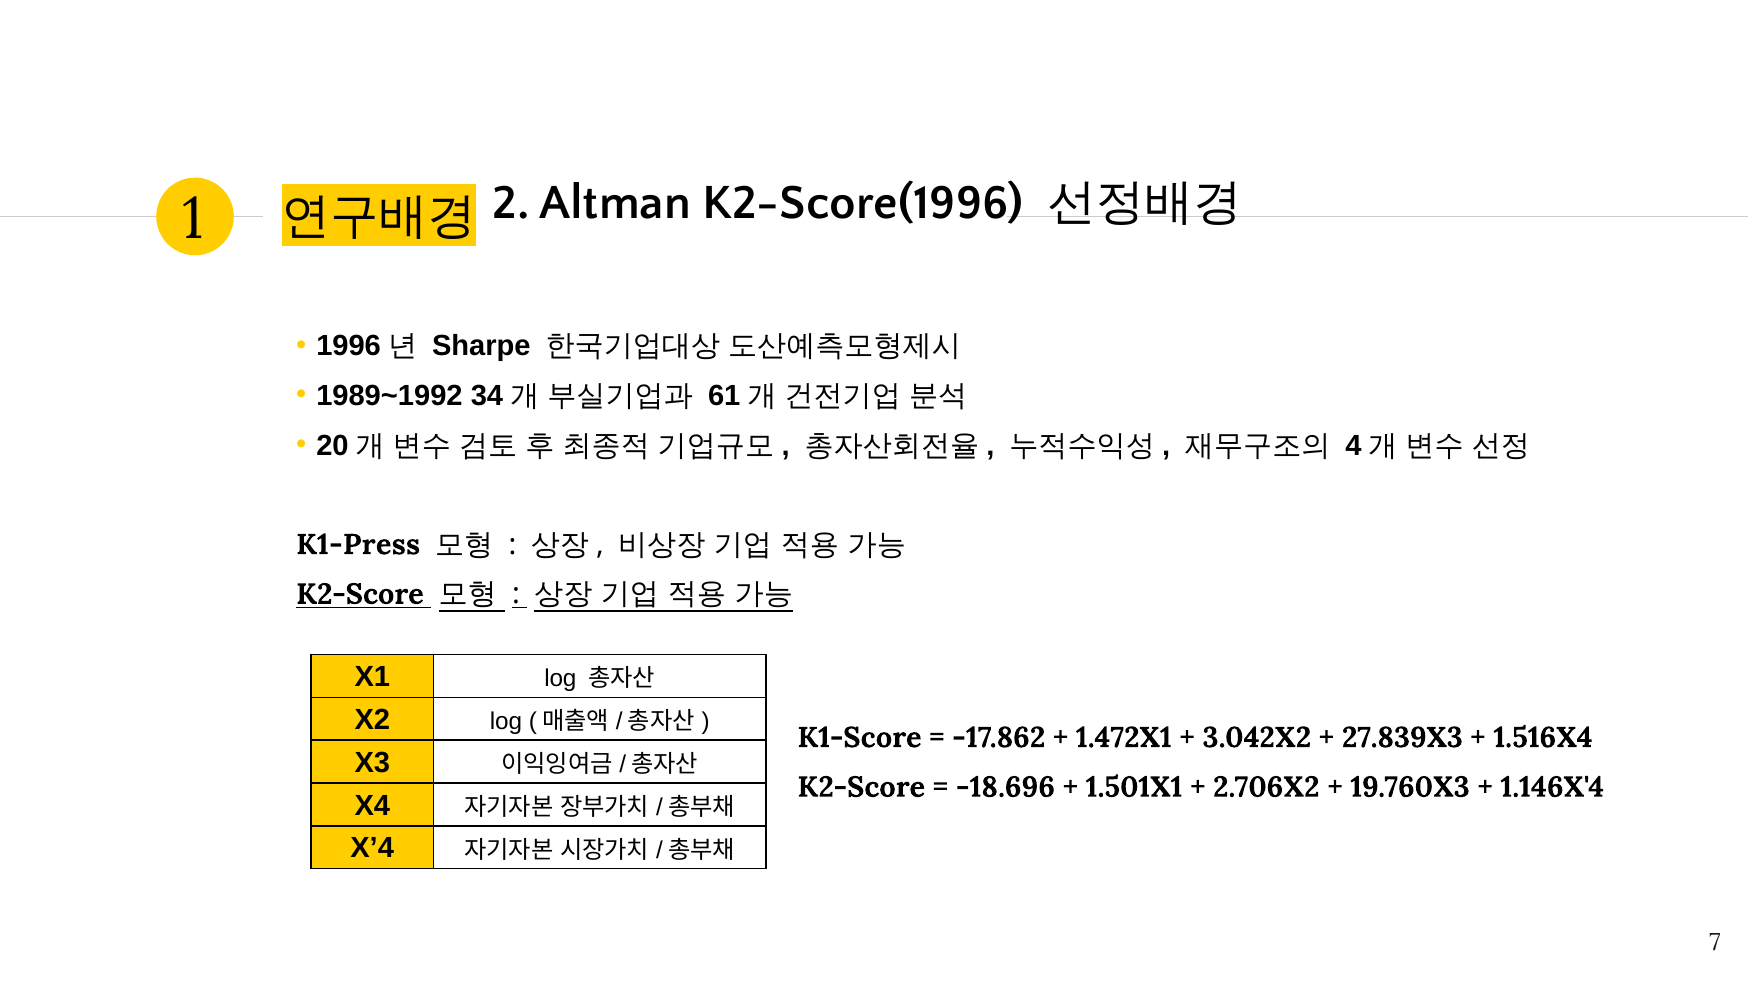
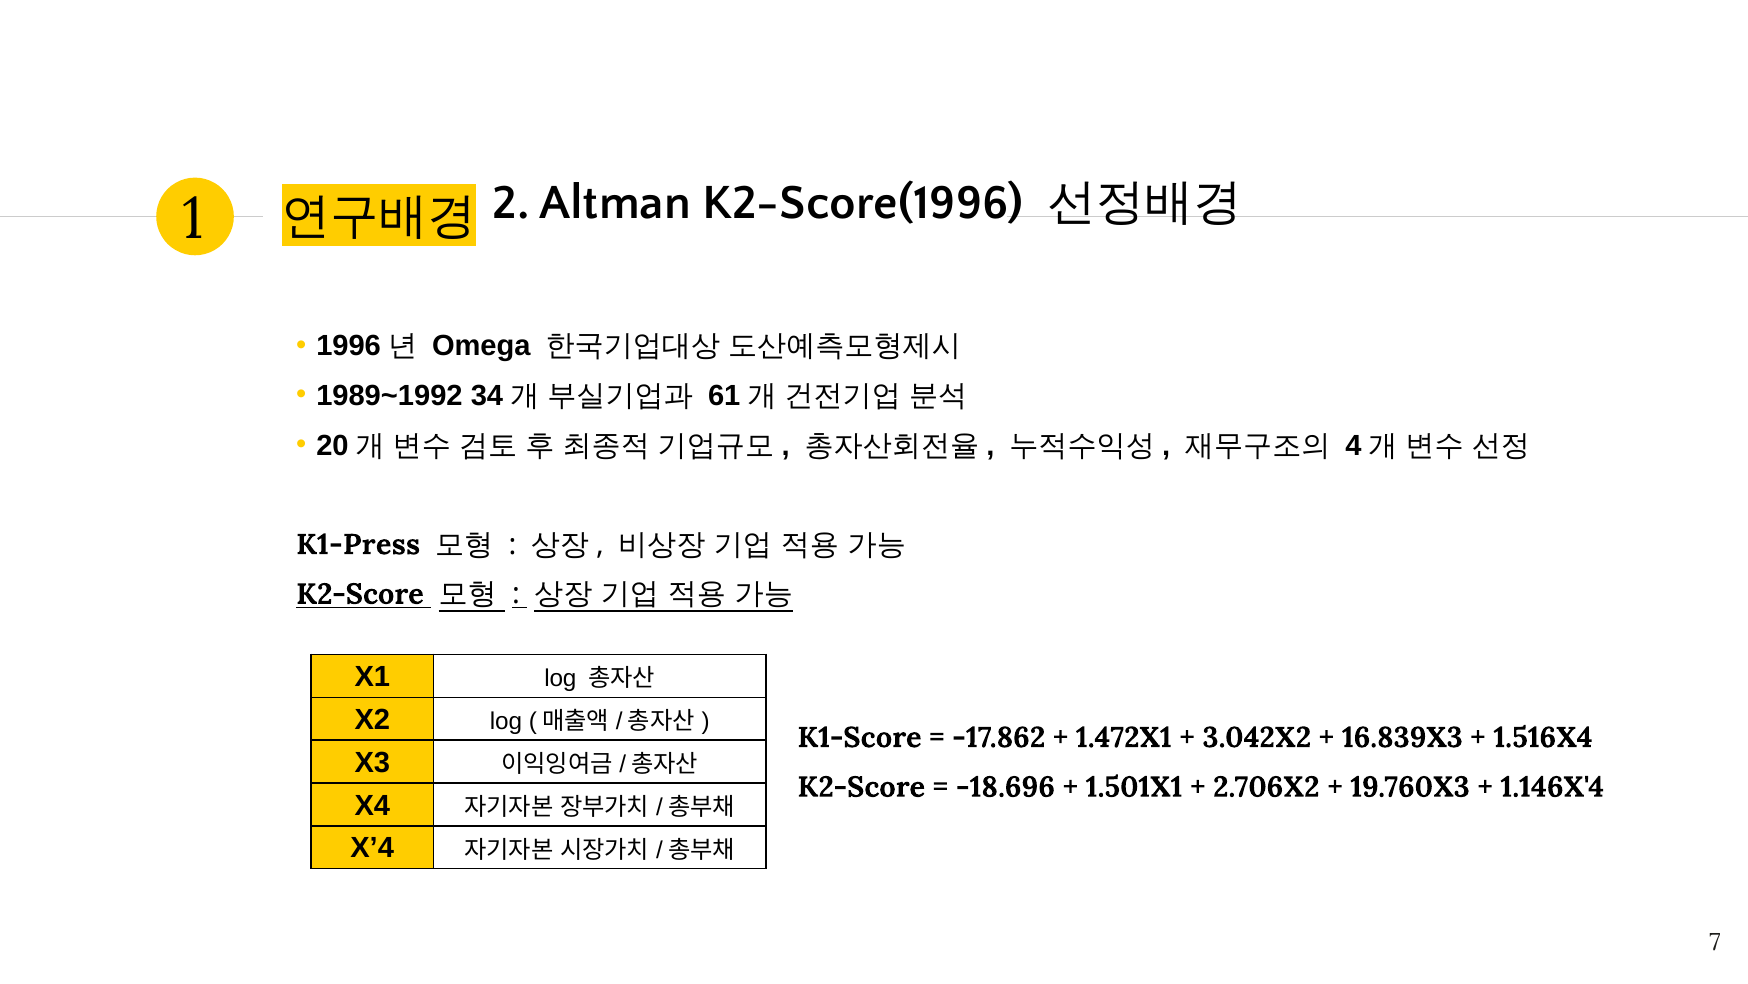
Sharpe: Sharpe -> Omega
27.839X3: 27.839X3 -> 16.839X3
